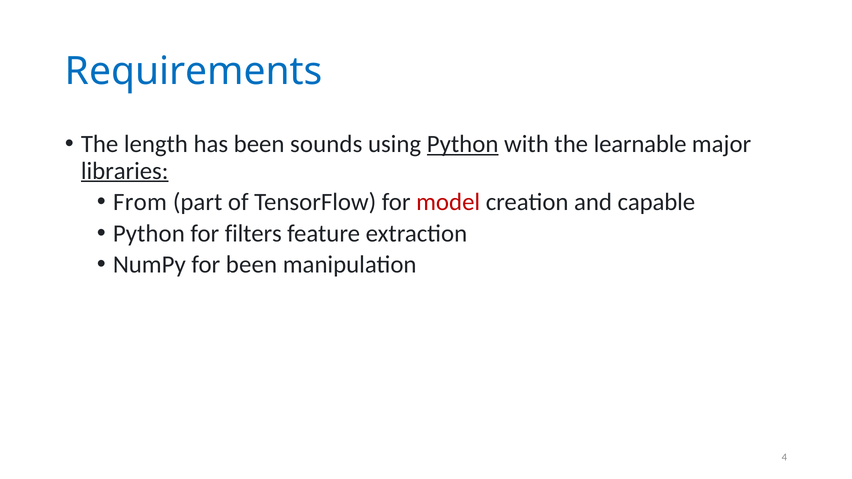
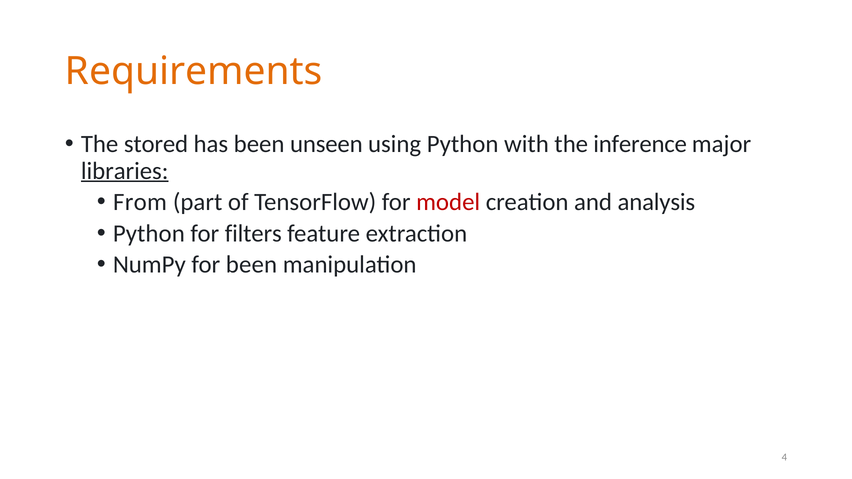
Requirements colour: blue -> orange
length: length -> stored
sounds: sounds -> unseen
Python at (463, 144) underline: present -> none
learnable: learnable -> inference
capable: capable -> analysis
